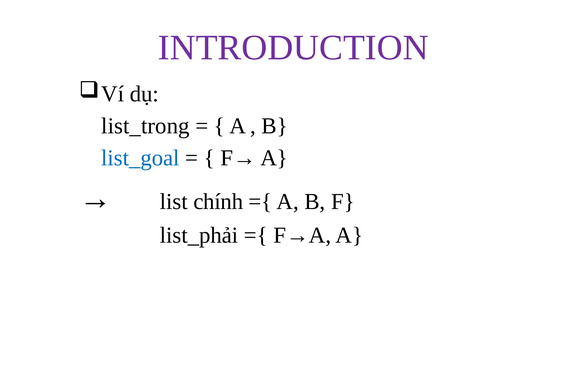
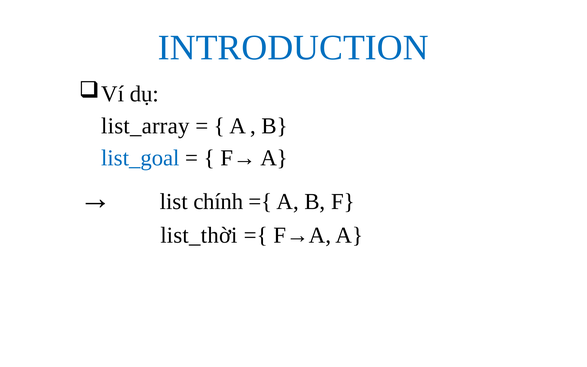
INTRODUCTION colour: purple -> blue
list_trong: list_trong -> list_array
list_phải: list_phải -> list_thời
